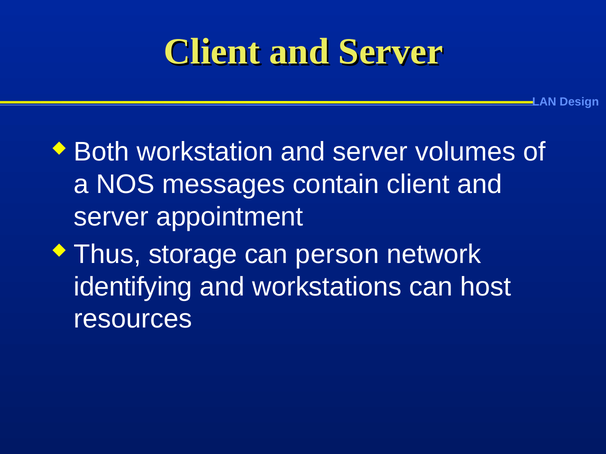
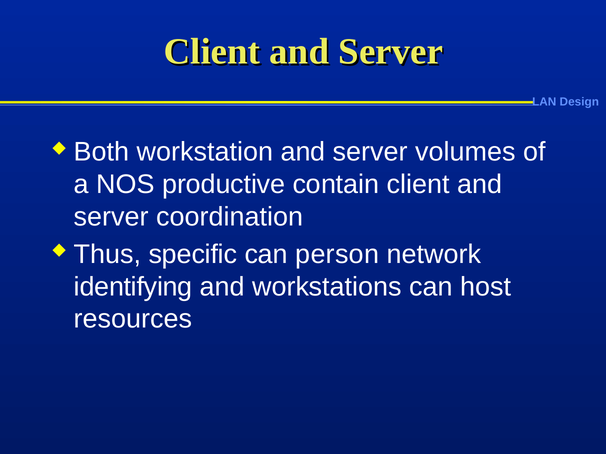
messages: messages -> productive
appointment: appointment -> coordination
storage: storage -> specific
